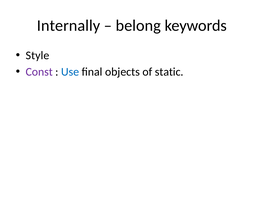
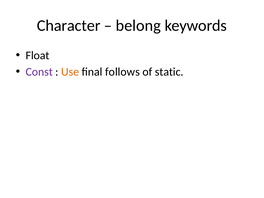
Internally: Internally -> Character
Style: Style -> Float
Use colour: blue -> orange
objects: objects -> follows
